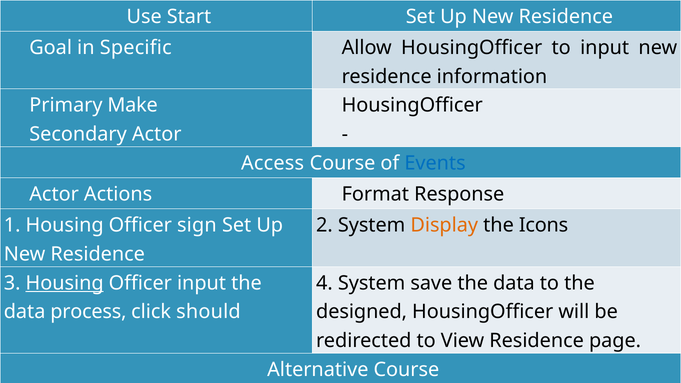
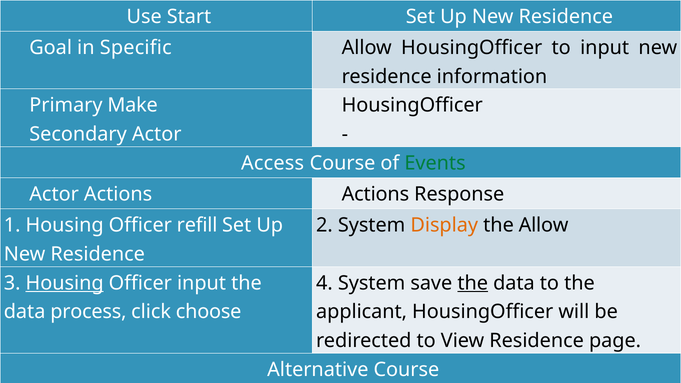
Events colour: blue -> green
Actions Format: Format -> Actions
sign: sign -> refill
the Icons: Icons -> Allow
the at (473, 283) underline: none -> present
should: should -> choose
designed: designed -> applicant
